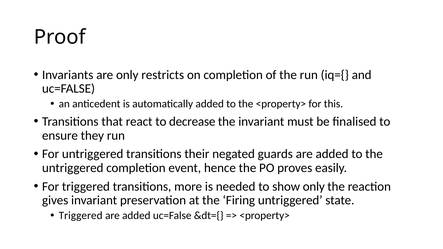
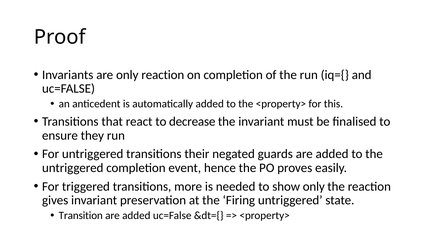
only restricts: restricts -> reaction
Triggered at (81, 216): Triggered -> Transition
